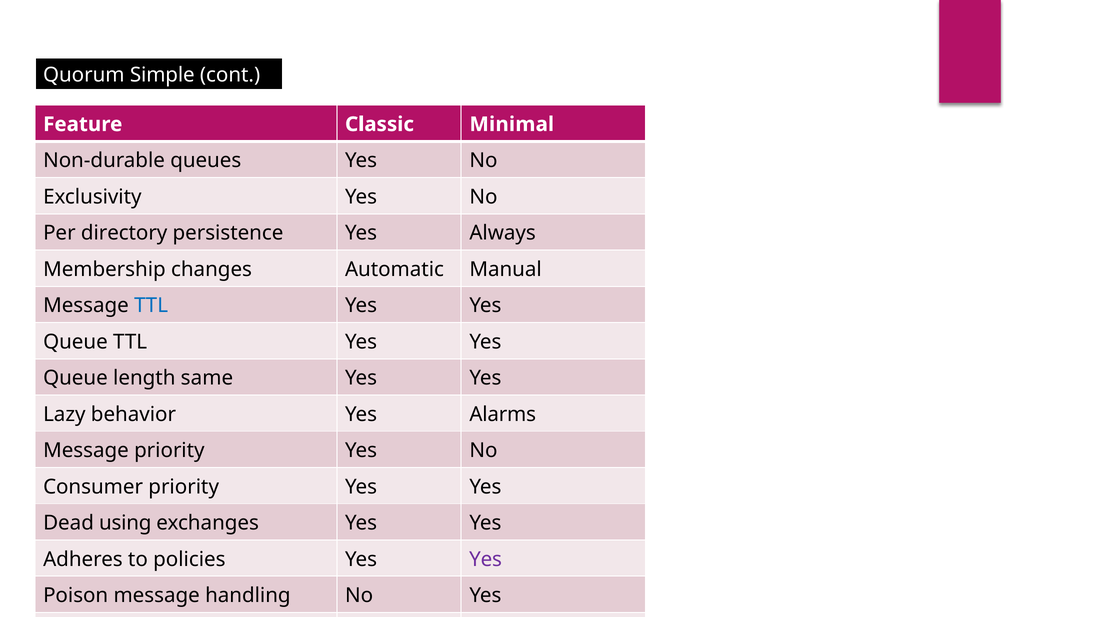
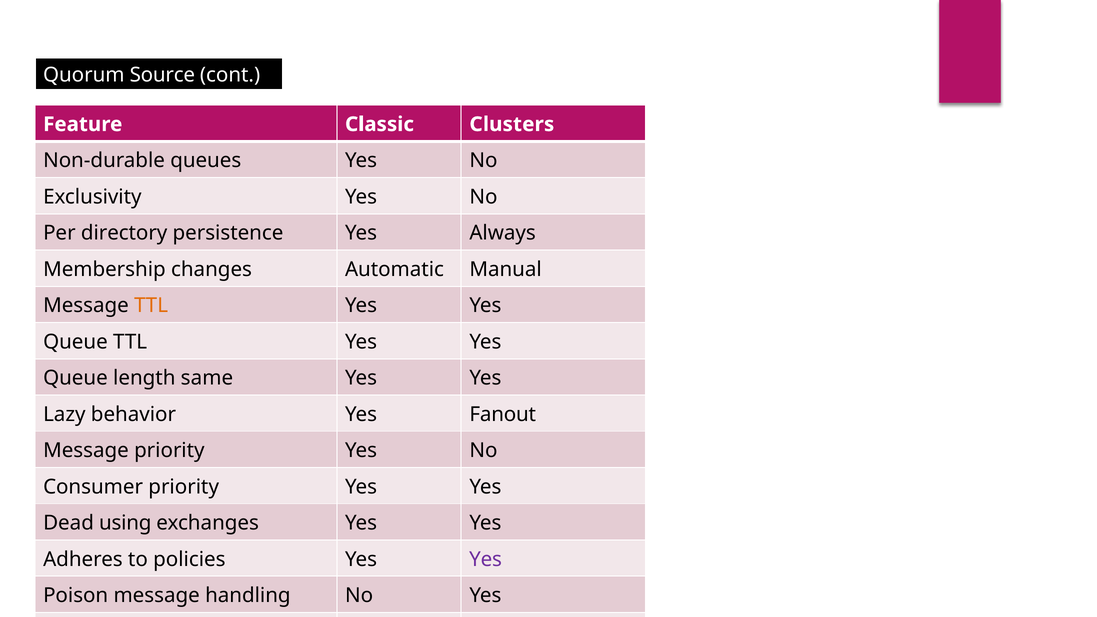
Simple: Simple -> Source
Minimal: Minimal -> Clusters
TTL at (151, 306) colour: blue -> orange
Alarms: Alarms -> Fanout
